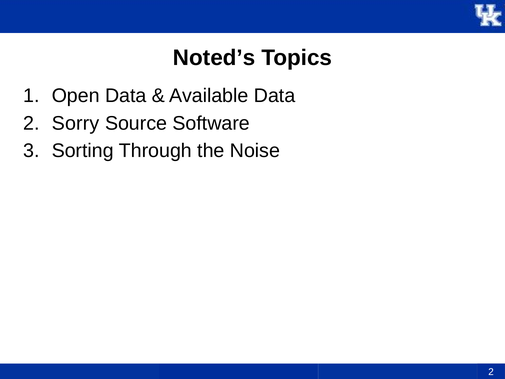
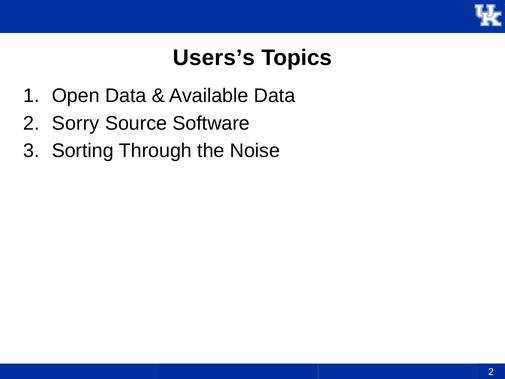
Noted’s: Noted’s -> Users’s
